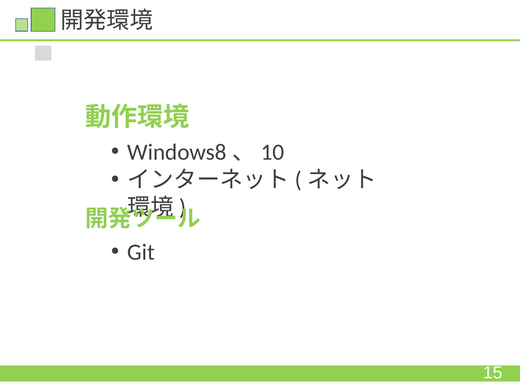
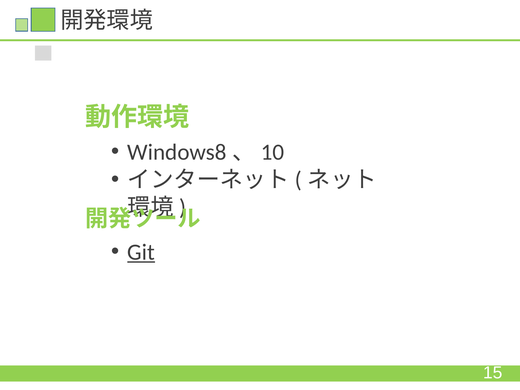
Git underline: none -> present
